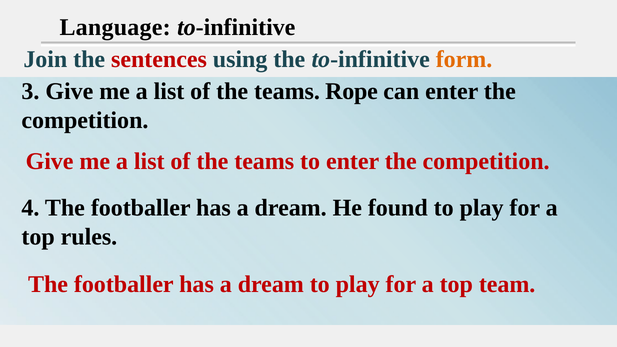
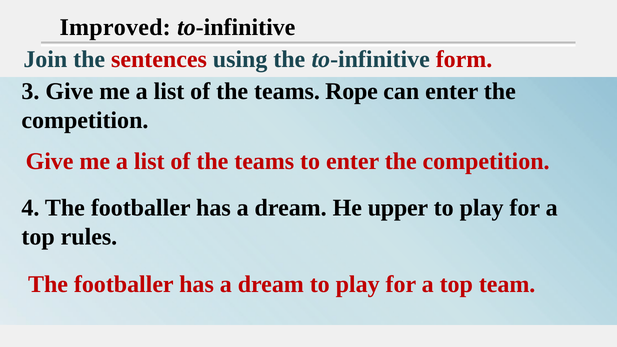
Language: Language -> Improved
form colour: orange -> red
found: found -> upper
